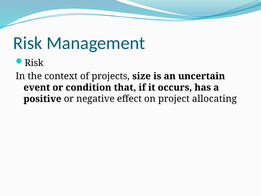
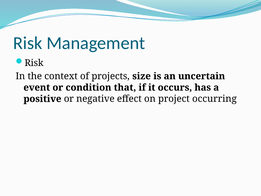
allocating: allocating -> occurring
